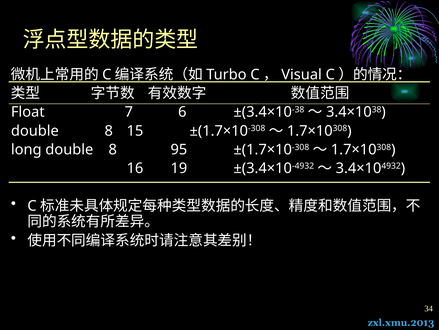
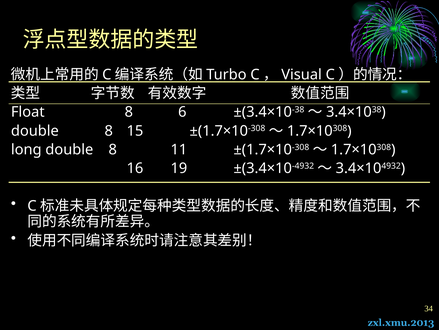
Float 7: 7 -> 8
95: 95 -> 11
